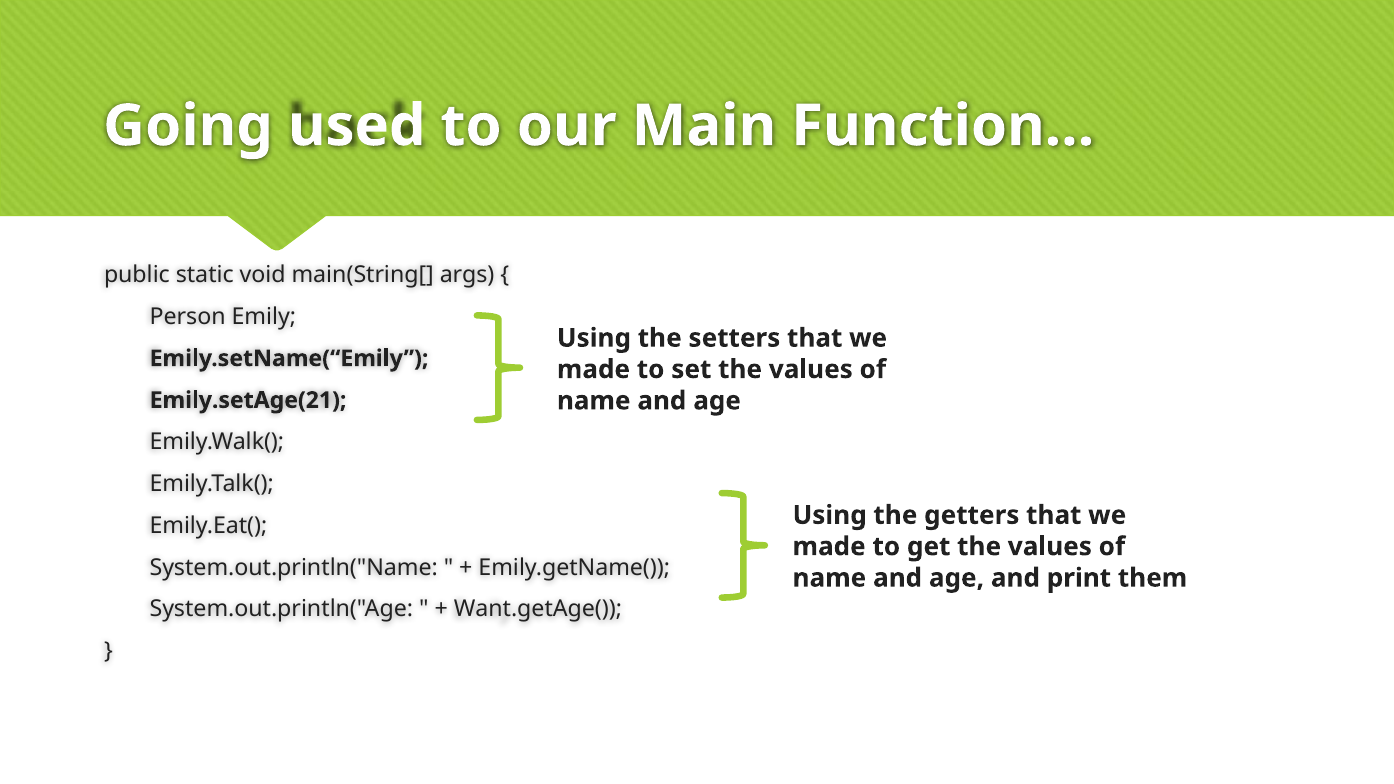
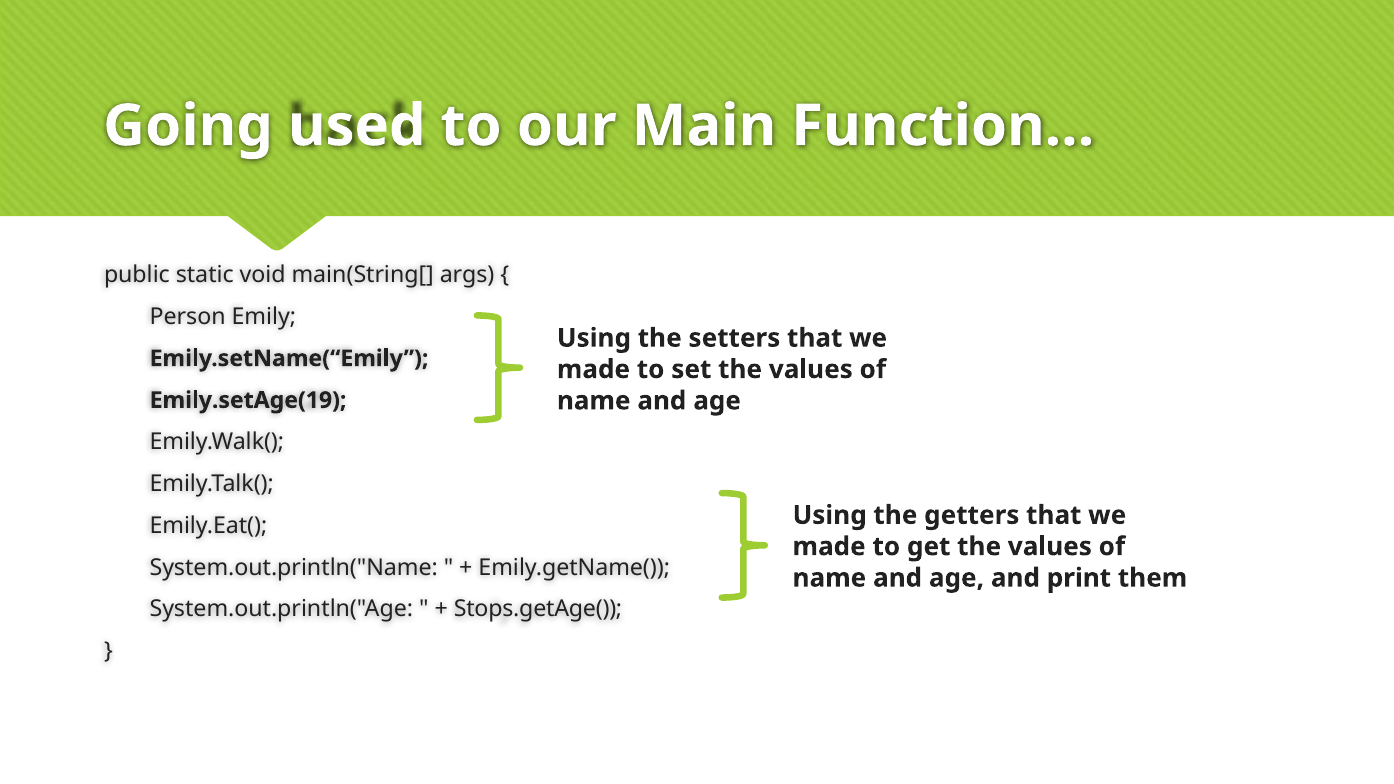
Emily.setAge(21: Emily.setAge(21 -> Emily.setAge(19
Want.getAge(: Want.getAge( -> Stops.getAge(
